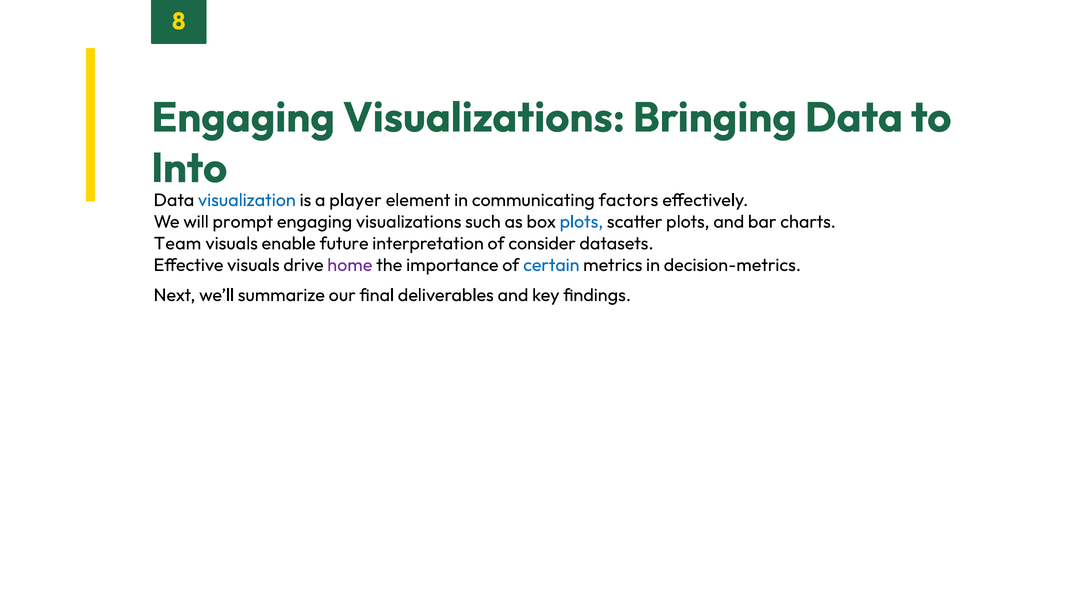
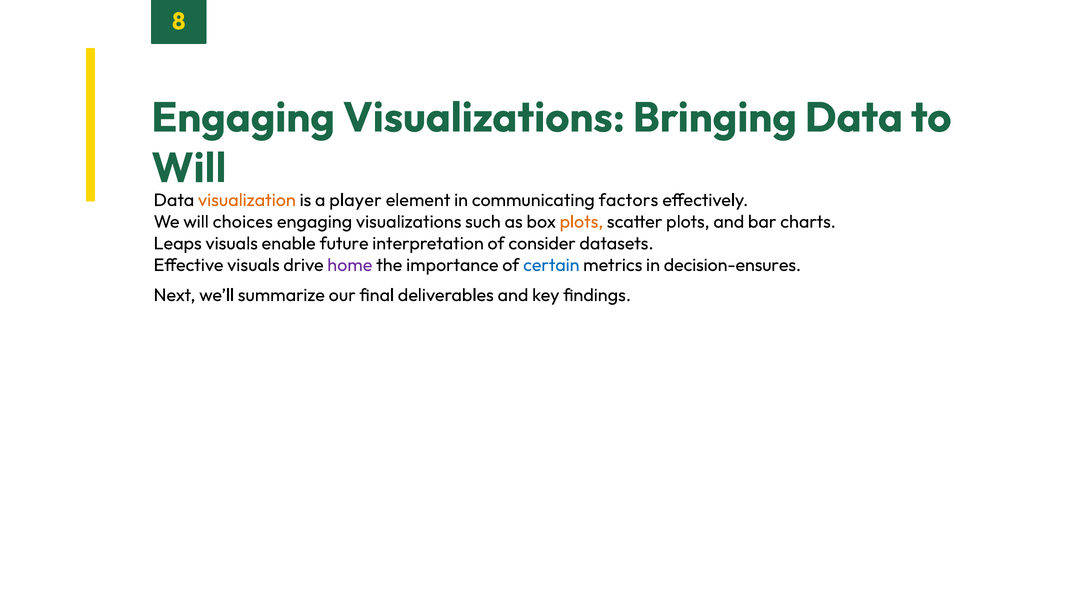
Into at (189, 168): Into -> Will
visualization colour: blue -> orange
prompt: prompt -> choices
plots at (581, 222) colour: blue -> orange
Team: Team -> Leaps
decision-metrics: decision-metrics -> decision-ensures
